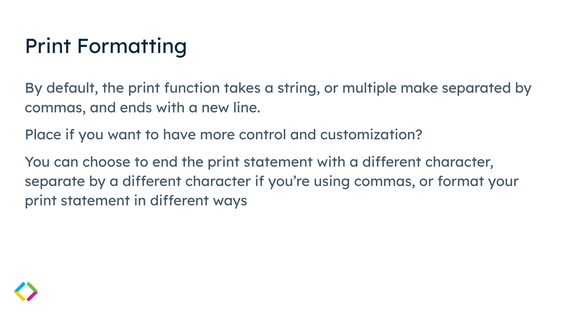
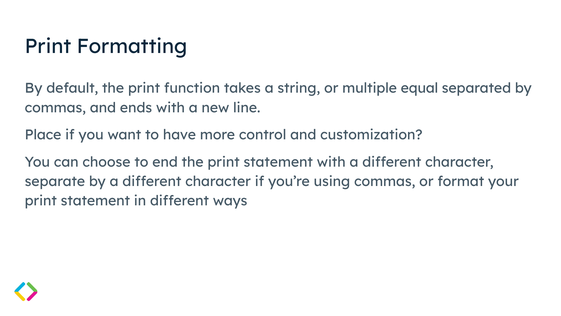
make: make -> equal
